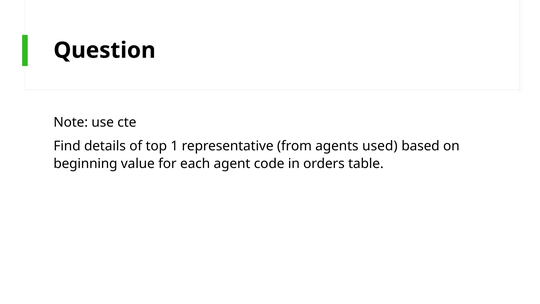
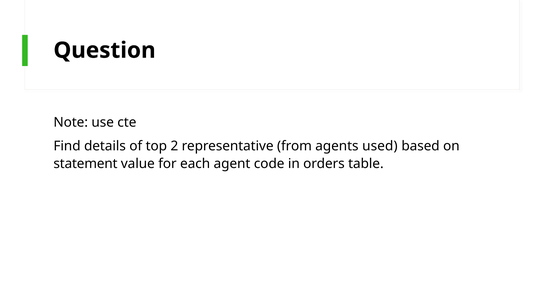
1: 1 -> 2
beginning: beginning -> statement
